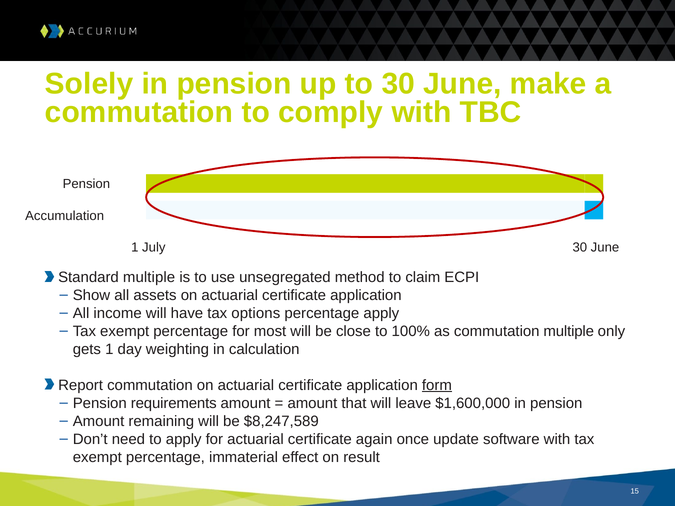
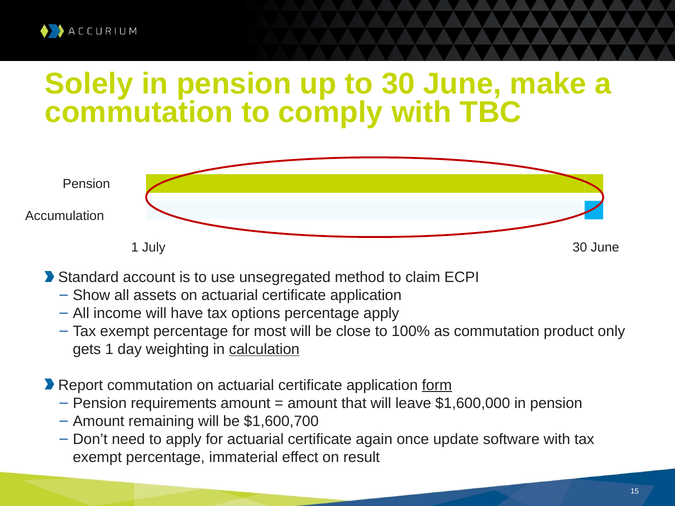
Standard multiple: multiple -> account
commutation multiple: multiple -> product
calculation underline: none -> present
$8,247,589: $8,247,589 -> $1,600,700
